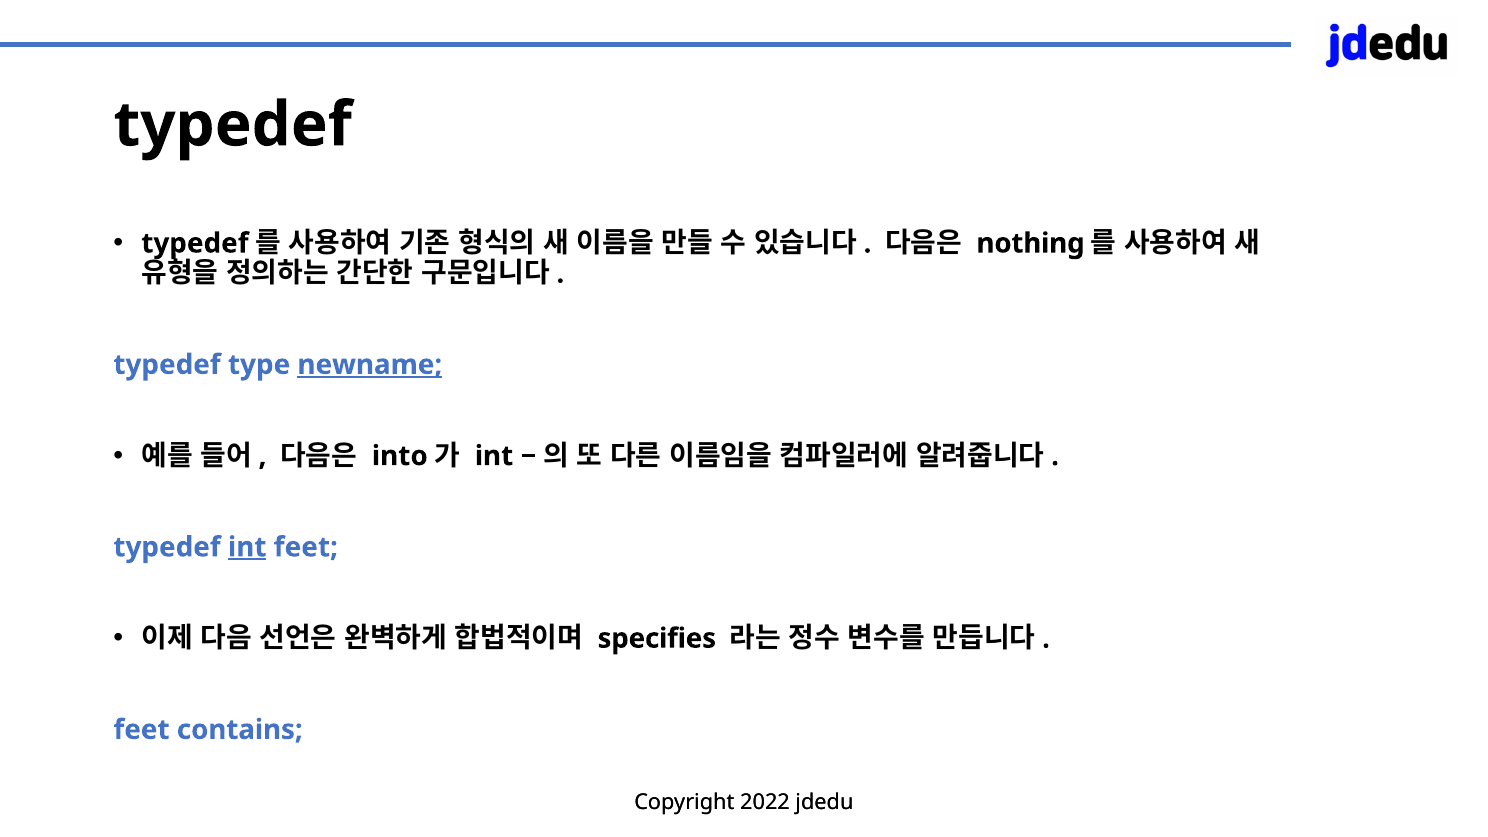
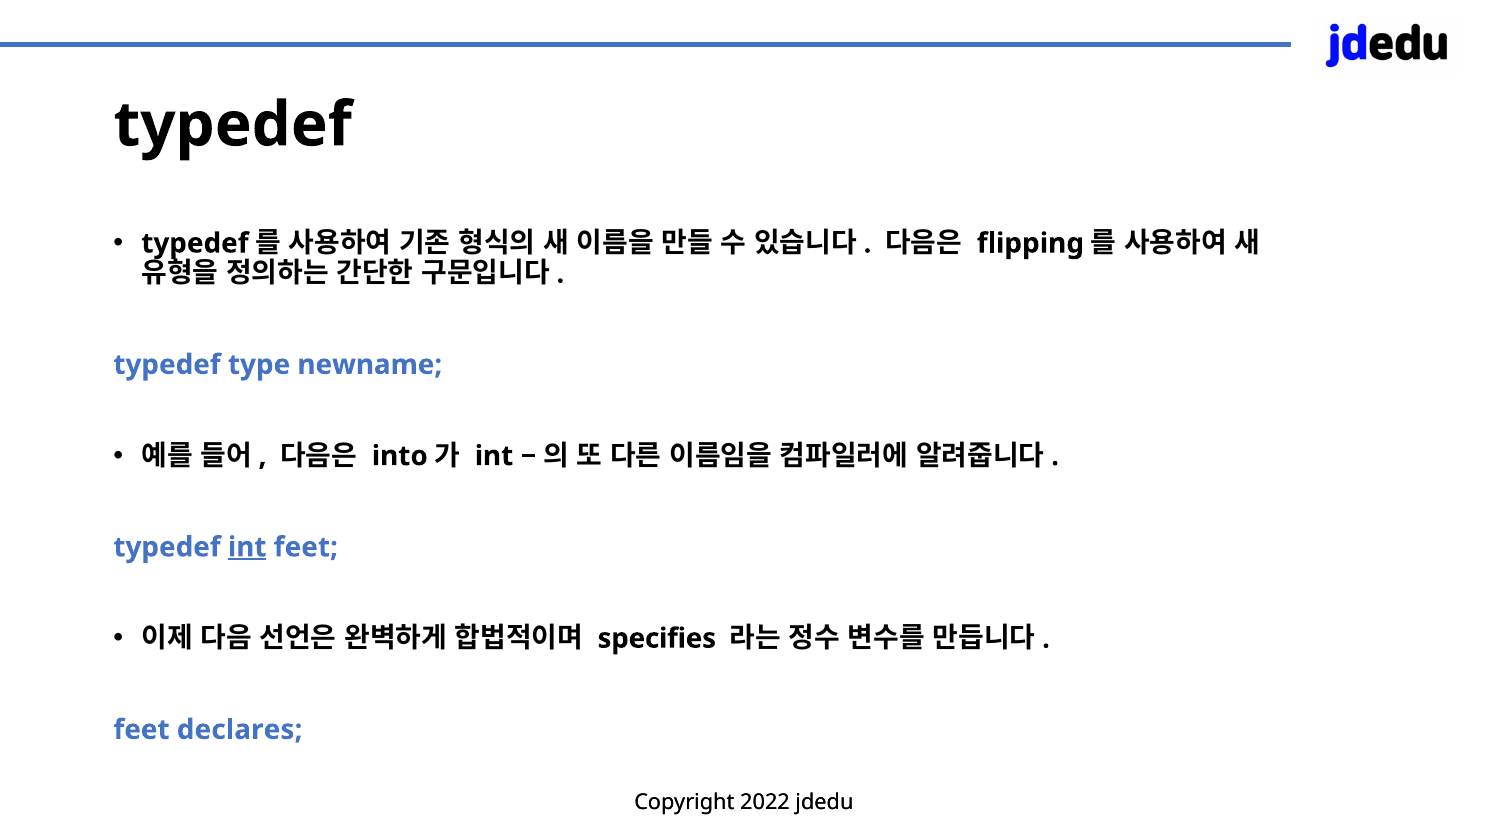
nothing: nothing -> flipping
newname underline: present -> none
contains: contains -> declares
